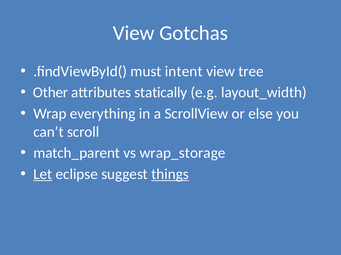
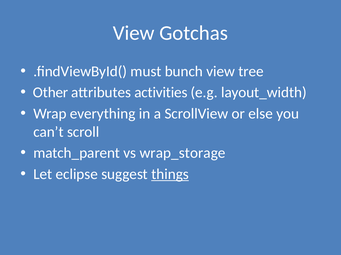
intent: intent -> bunch
statically: statically -> activities
Let underline: present -> none
